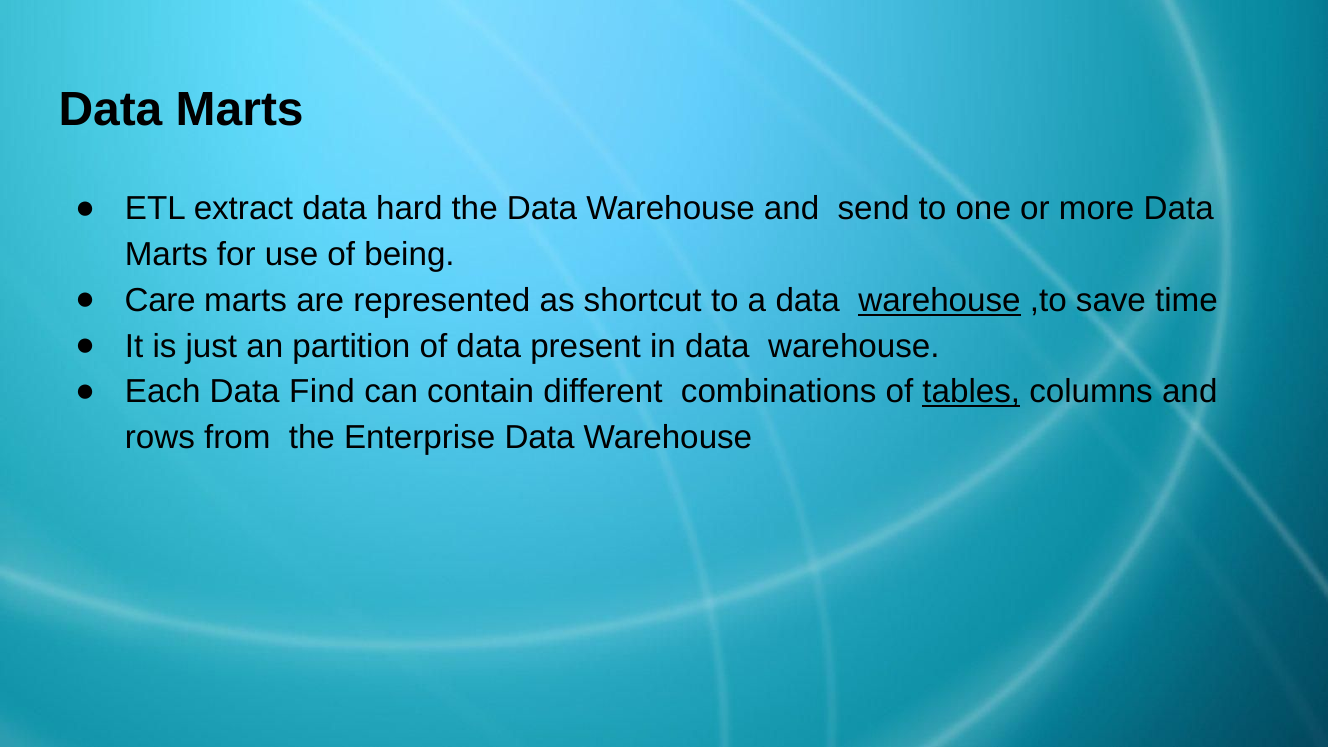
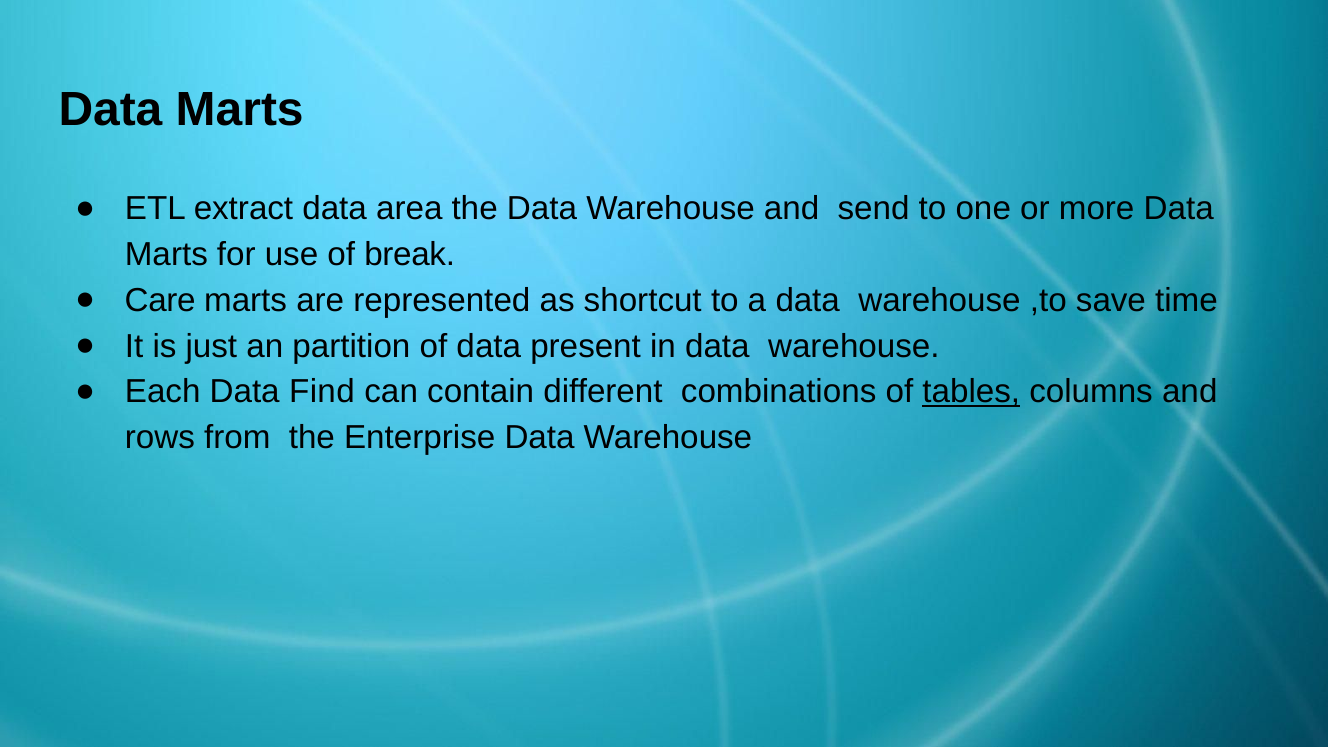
hard: hard -> area
being: being -> break
warehouse at (940, 300) underline: present -> none
